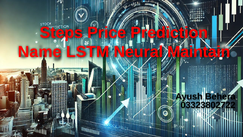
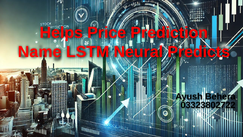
Steps: Steps -> Helps
Maintain: Maintain -> Predicts
